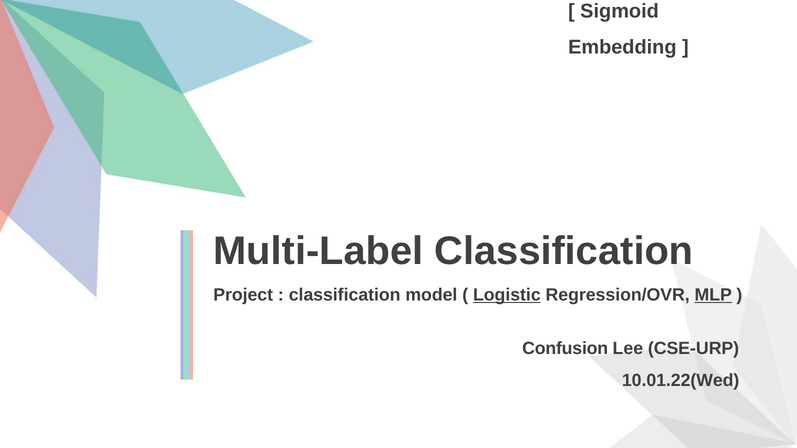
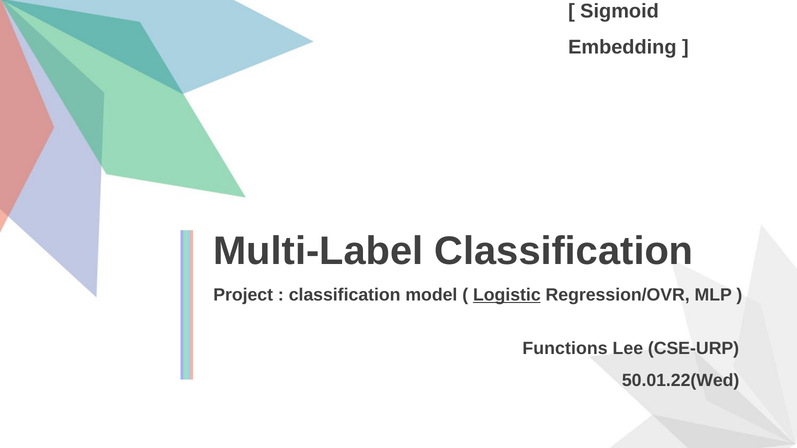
MLP underline: present -> none
Confusion: Confusion -> Functions
10.01.22(Wed: 10.01.22(Wed -> 50.01.22(Wed
